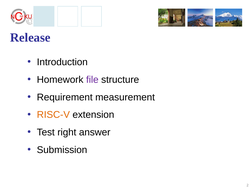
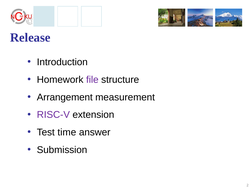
Requirement: Requirement -> Arrangement
RISC-V colour: orange -> purple
right: right -> time
